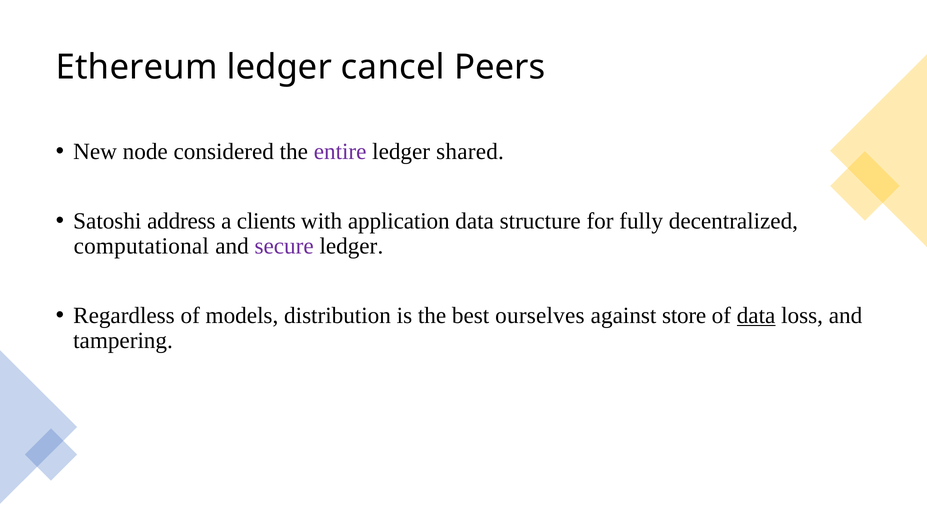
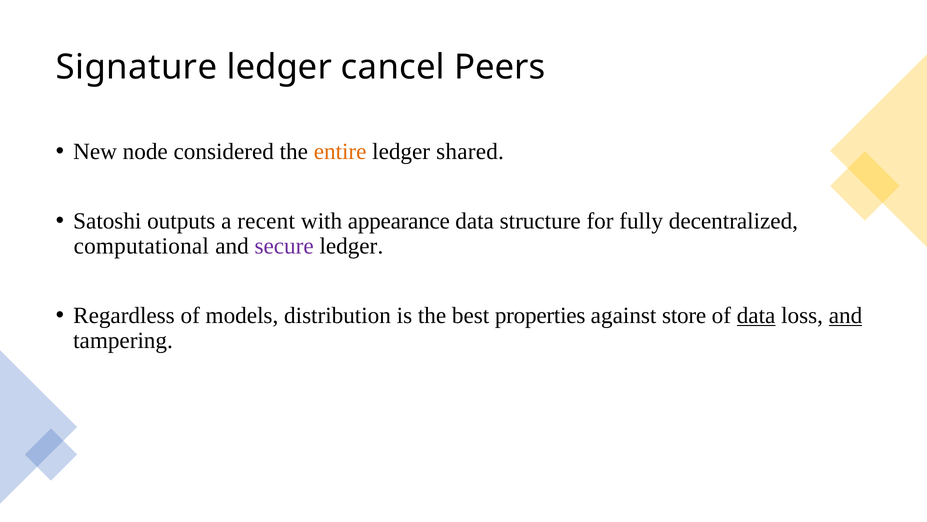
Ethereum: Ethereum -> Signature
entire colour: purple -> orange
address: address -> outputs
clients: clients -> recent
application: application -> appearance
ourselves: ourselves -> properties
and at (845, 315) underline: none -> present
